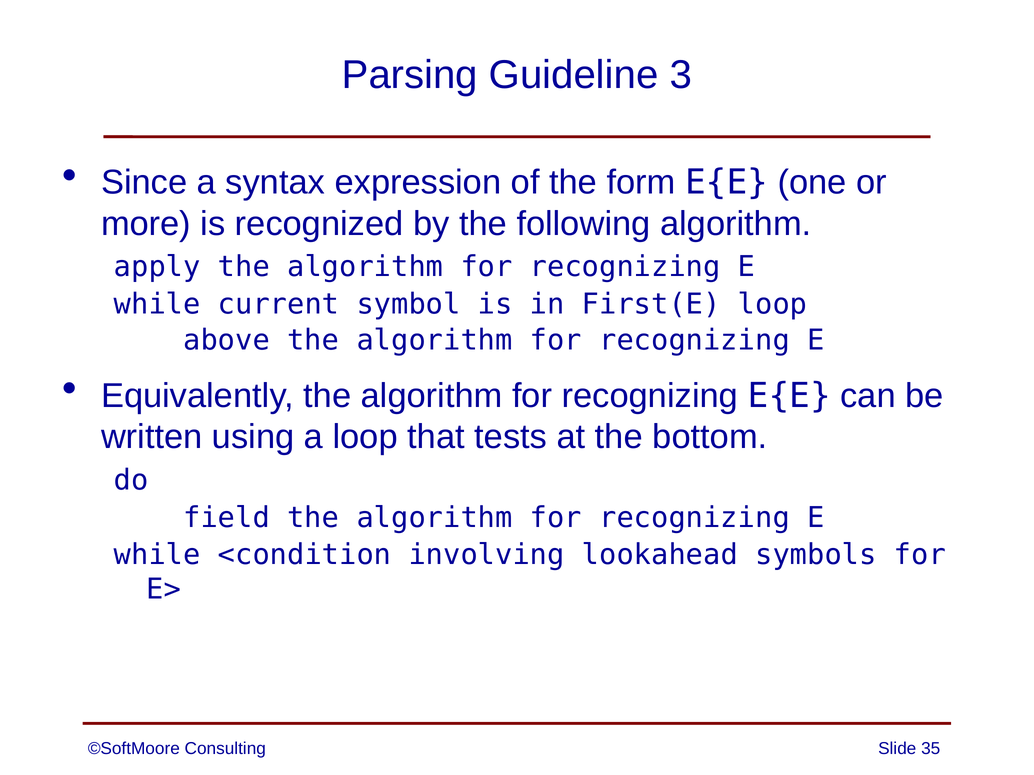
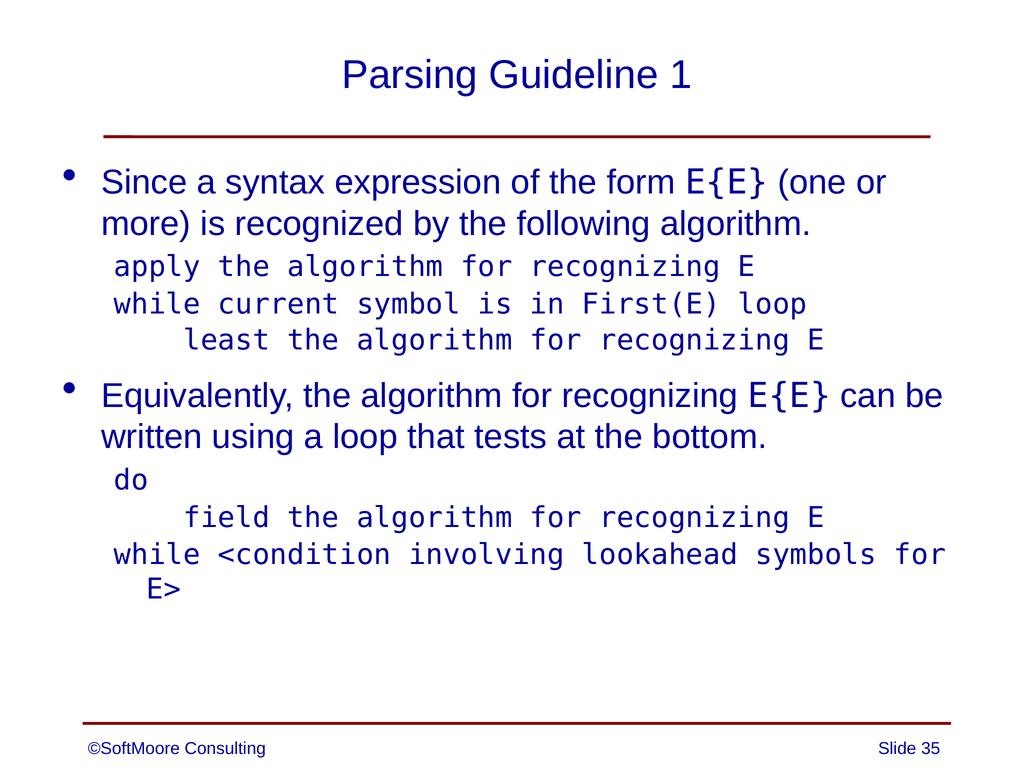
3: 3 -> 1
above: above -> least
